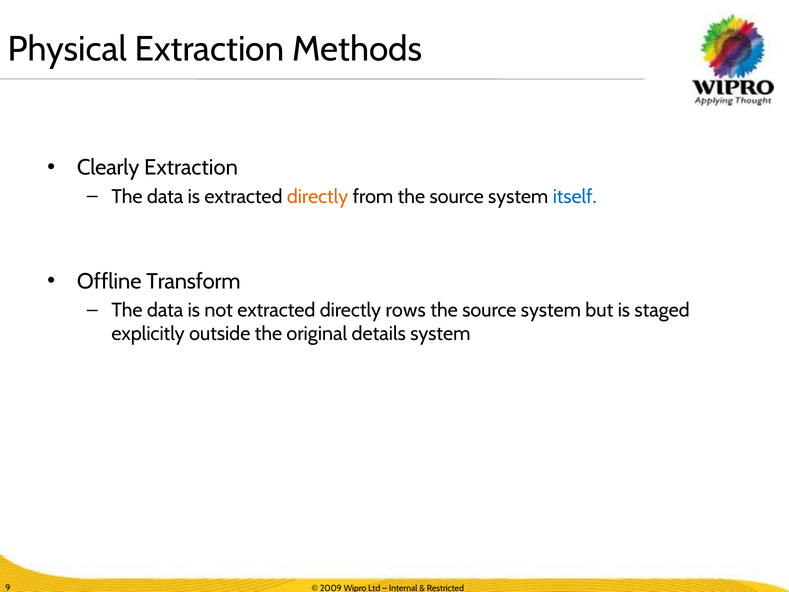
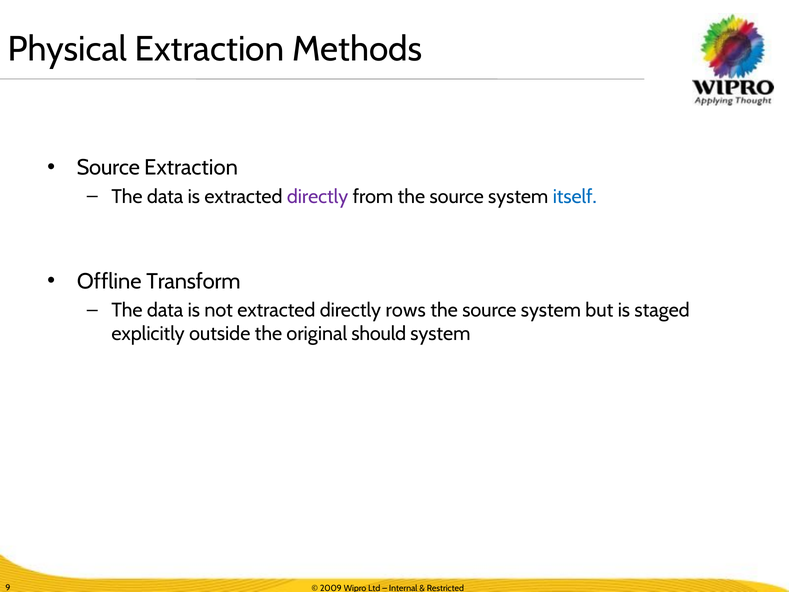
Clearly at (108, 168): Clearly -> Source
directly at (318, 196) colour: orange -> purple
details: details -> should
